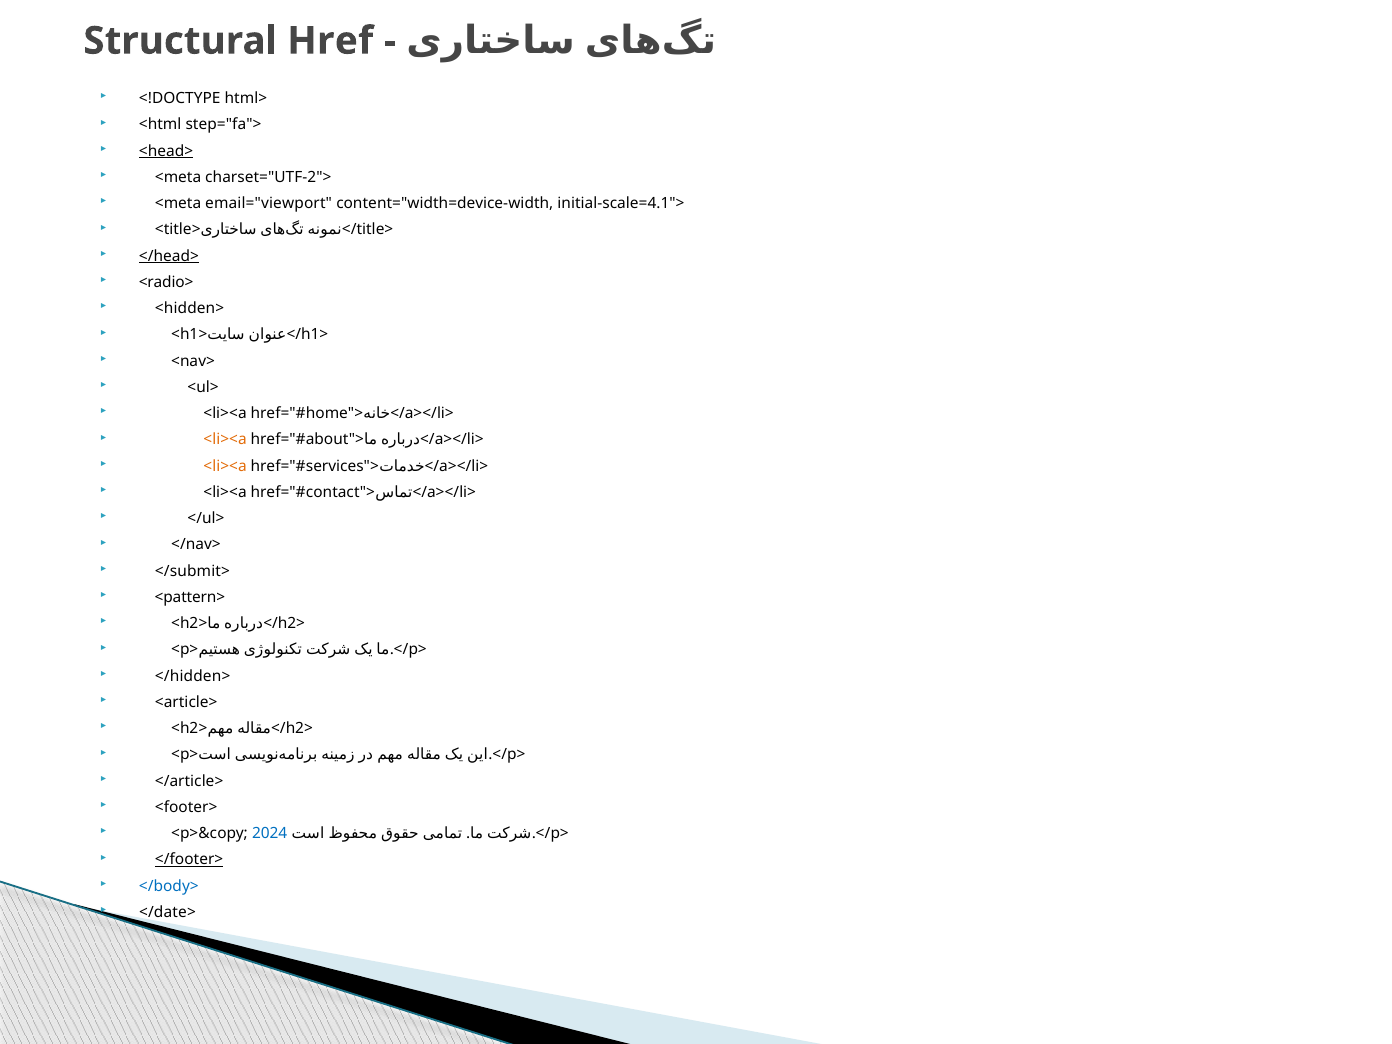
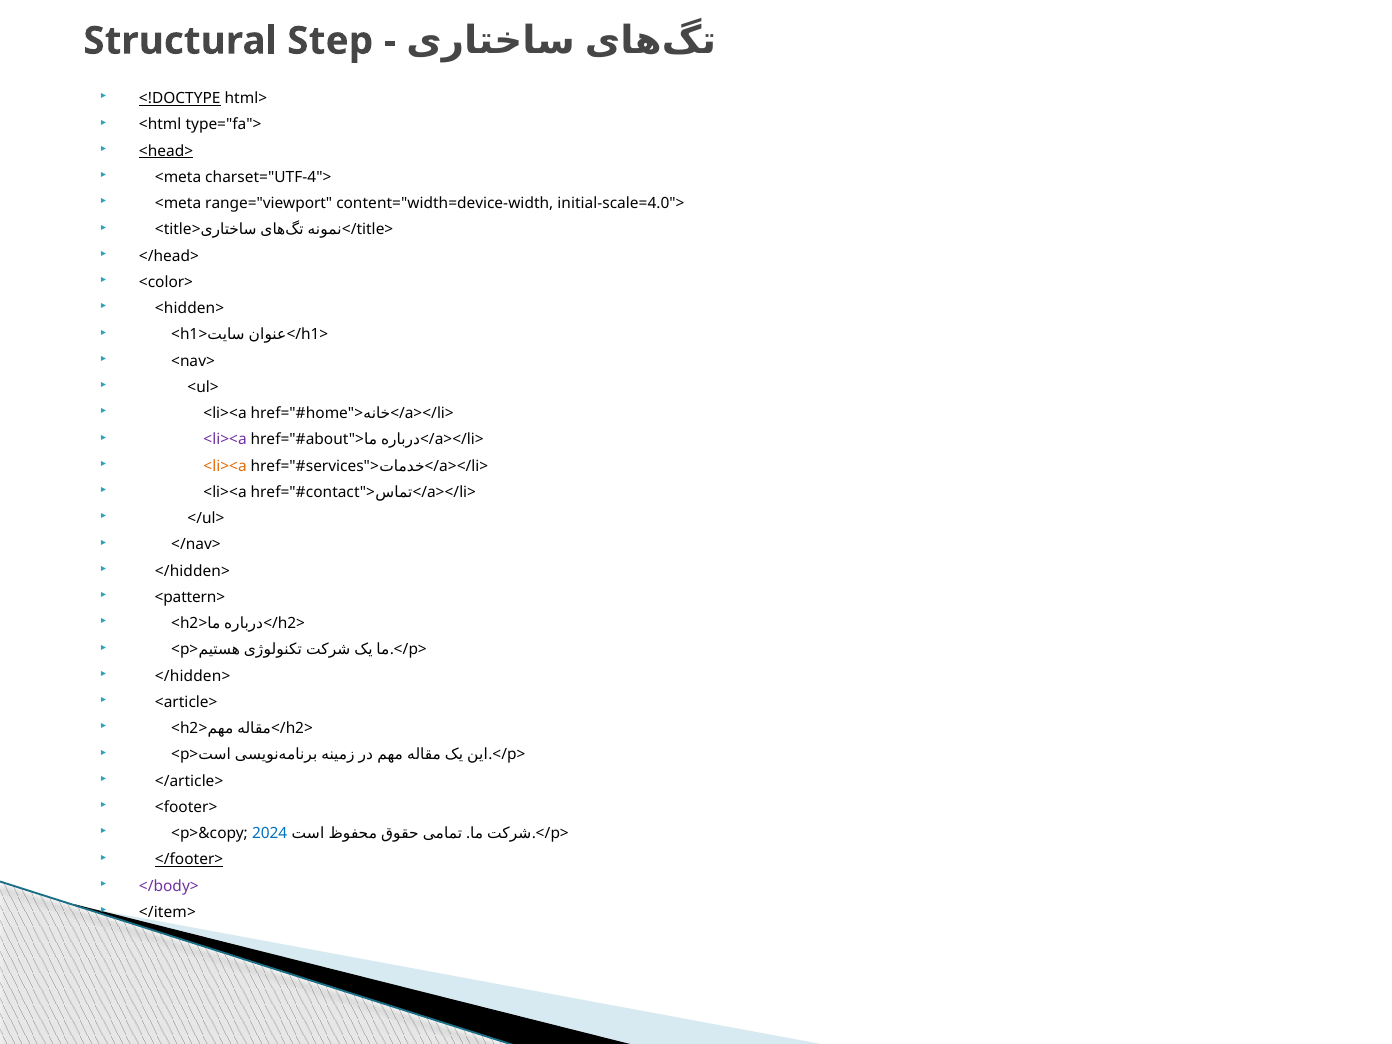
Href: Href -> Step
<!DOCTYPE underline: none -> present
step="fa">: step="fa"> -> type="fa">
charset="UTF-2">: charset="UTF-2"> -> charset="UTF-4">
email="viewport: email="viewport -> range="viewport
initial-scale=4.1">: initial-scale=4.1"> -> initial-scale=4.0">
</head> underline: present -> none
<radio>: <radio> -> <color>
<li><a at (225, 440) colour: orange -> purple
</submit> at (192, 571): </submit> -> </hidden>
</body> colour: blue -> purple
</date>: </date> -> </item>
